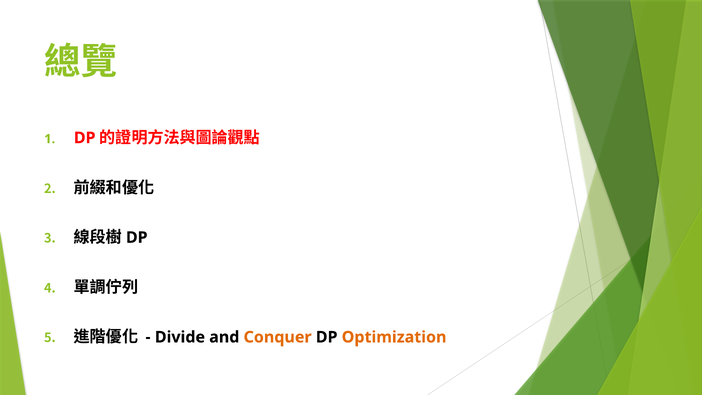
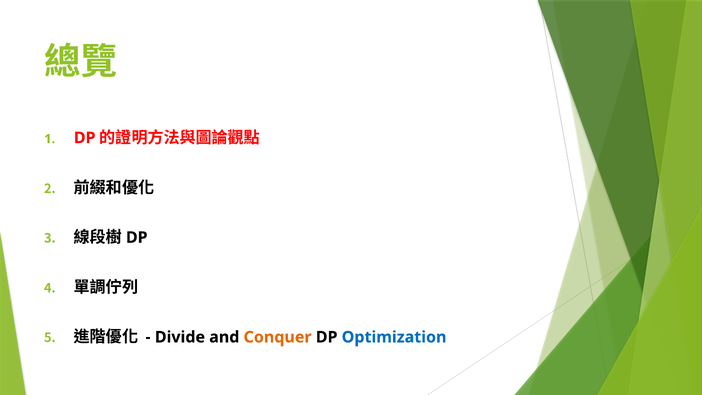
Optimization colour: orange -> blue
